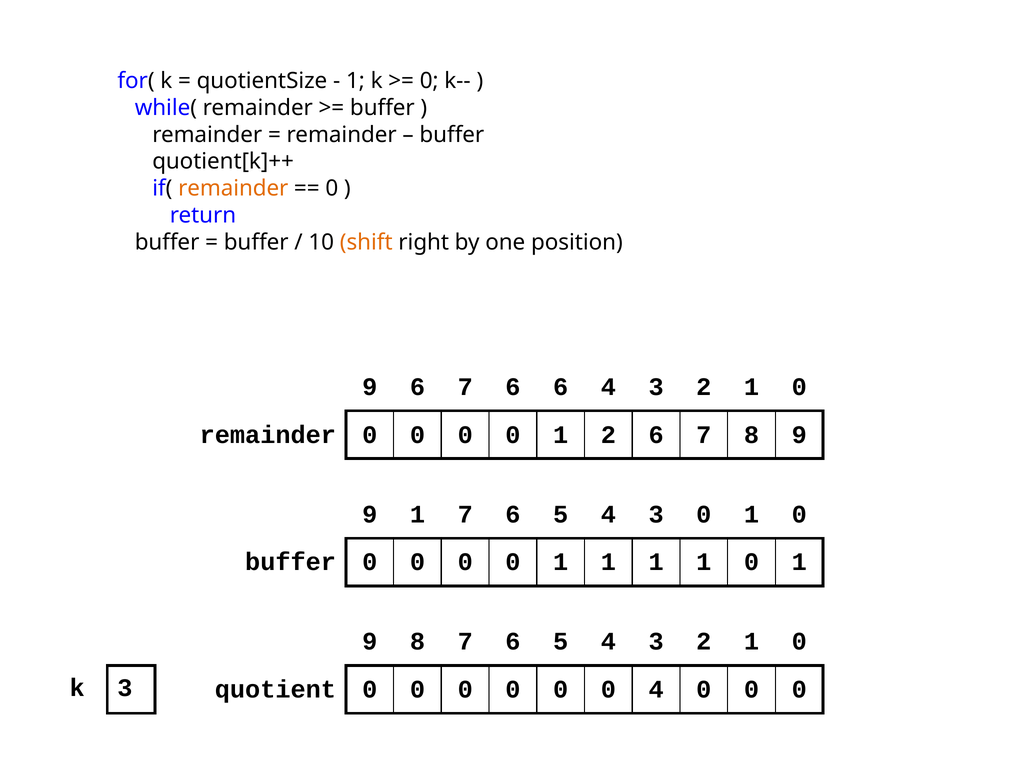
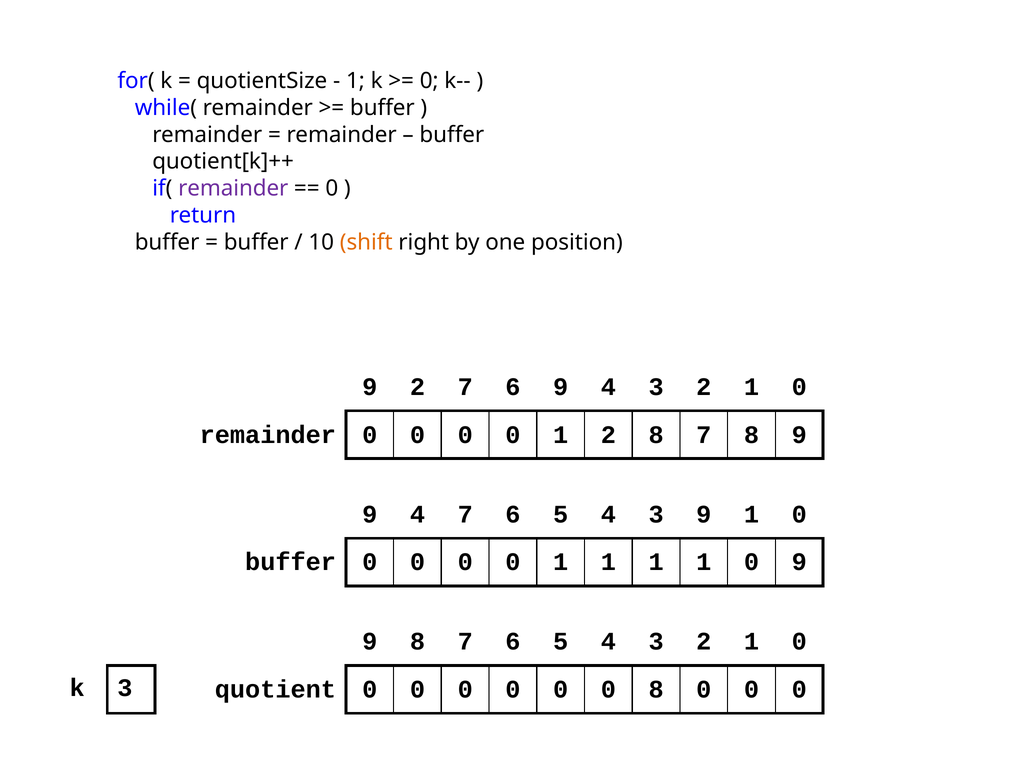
remainder at (233, 188) colour: orange -> purple
9 6: 6 -> 2
6 6: 6 -> 9
2 6: 6 -> 8
1 at (418, 514): 1 -> 4
3 0: 0 -> 9
1 0 1: 1 -> 9
0 4: 4 -> 8
